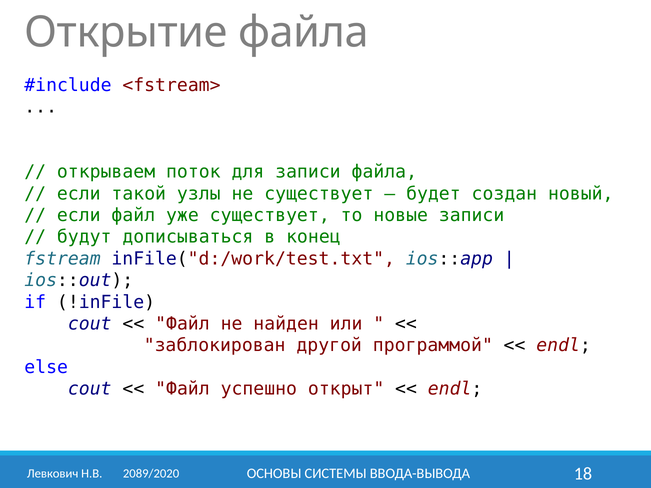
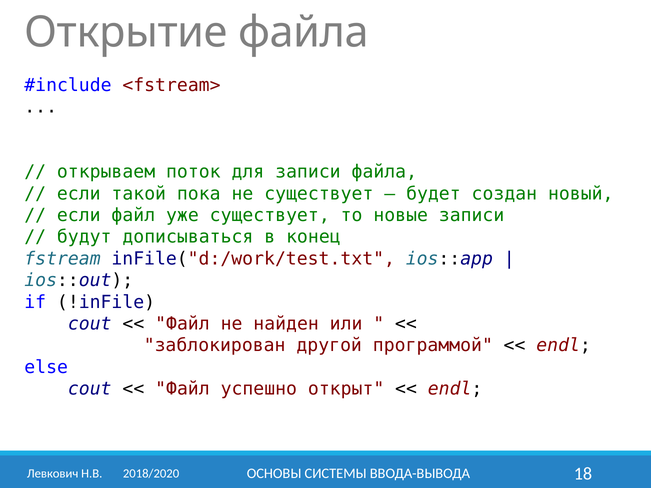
узлы: узлы -> пока
2089/2020: 2089/2020 -> 2018/2020
